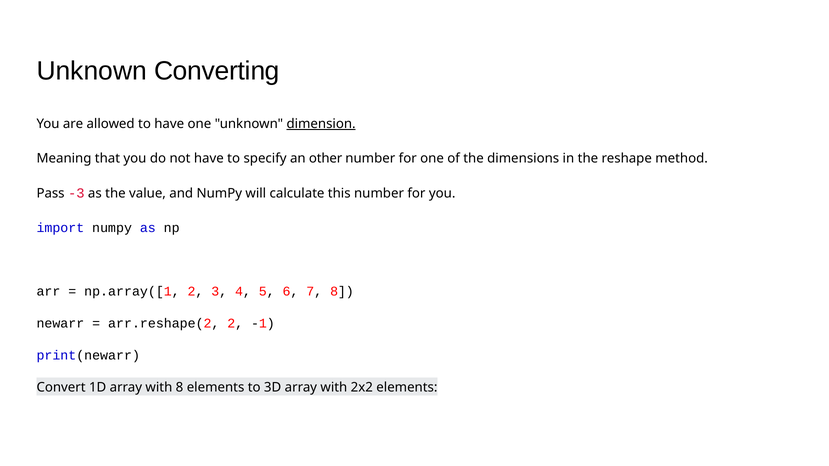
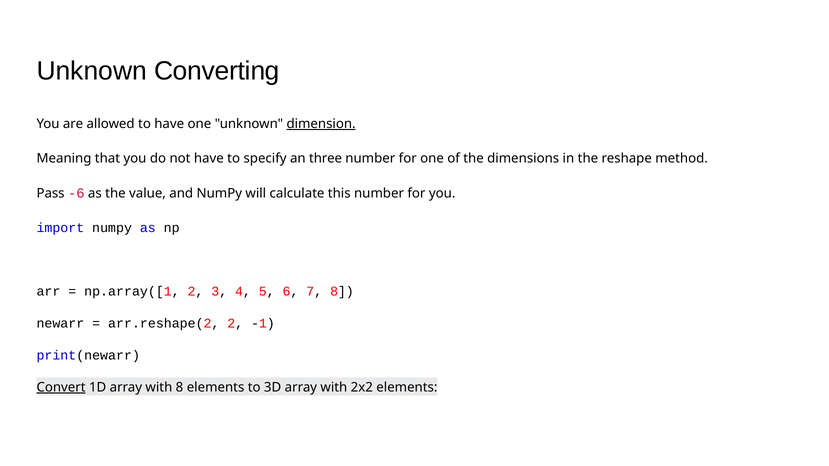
other: other -> three
-3: -3 -> -6
Convert underline: none -> present
